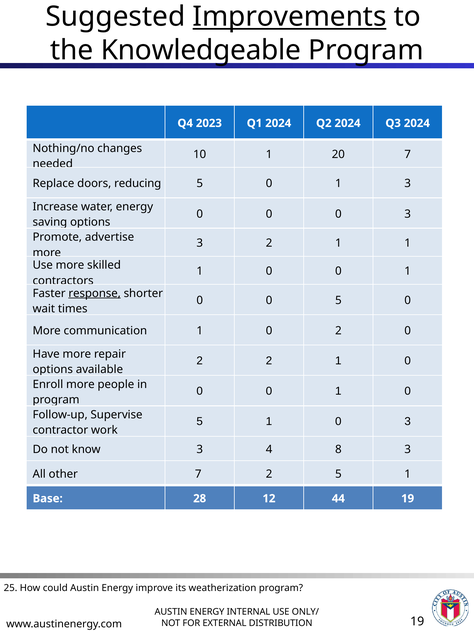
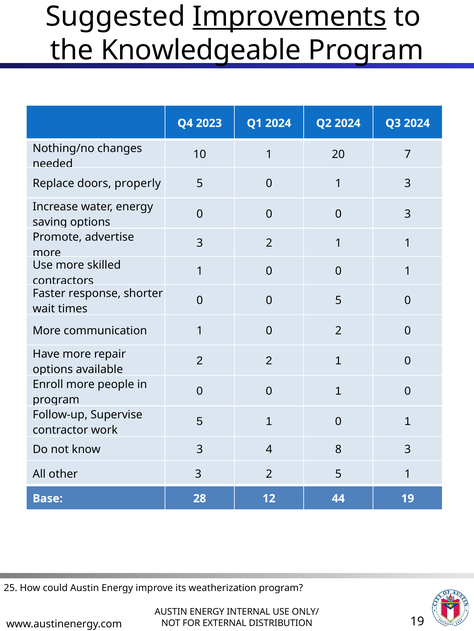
reducing: reducing -> properly
response underline: present -> none
1 0 3: 3 -> 1
other 7: 7 -> 3
